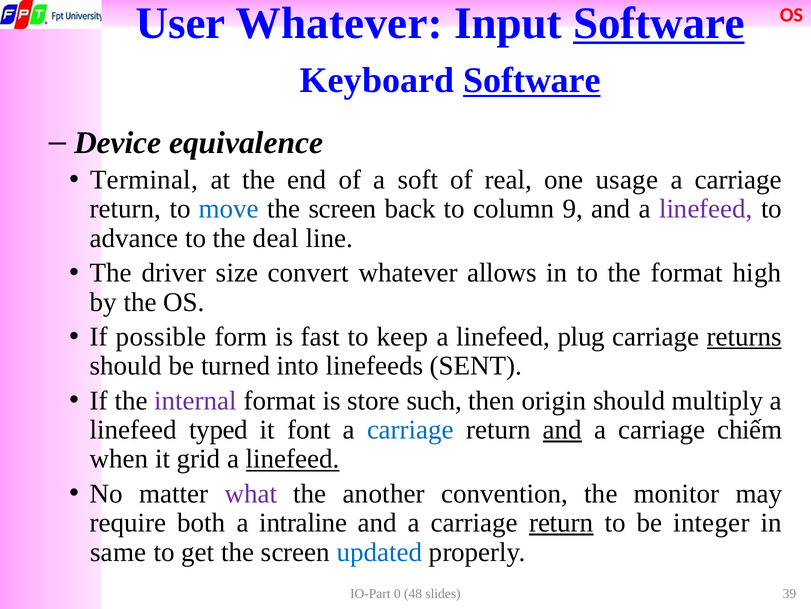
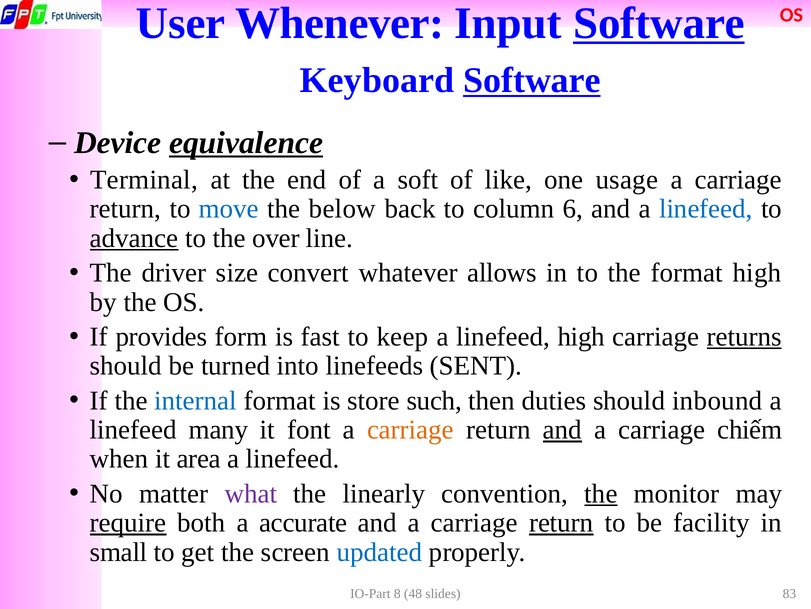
User Whatever: Whatever -> Whenever
equivalence underline: none -> present
real: real -> like
screen at (343, 209): screen -> below
9: 9 -> 6
linefeed at (706, 209) colour: purple -> blue
advance underline: none -> present
deal: deal -> over
possible: possible -> provides
linefeed plug: plug -> high
internal colour: purple -> blue
origin: origin -> duties
multiply: multiply -> inbound
typed: typed -> many
carriage at (410, 429) colour: blue -> orange
grid: grid -> area
linefeed at (293, 458) underline: present -> none
another: another -> linearly
the at (601, 493) underline: none -> present
require underline: none -> present
intraline: intraline -> accurate
integer: integer -> facility
same: same -> small
0: 0 -> 8
39: 39 -> 83
